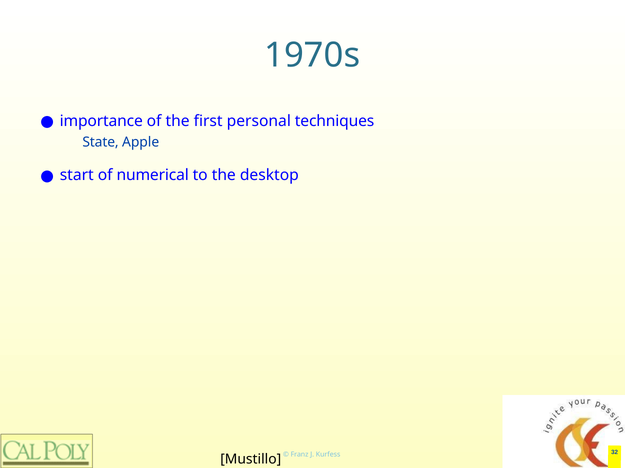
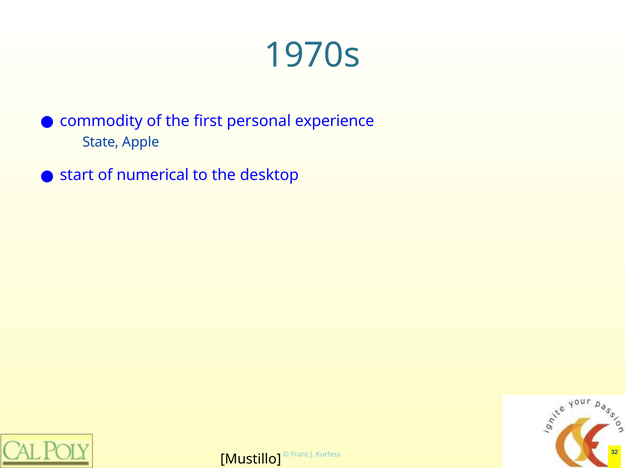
importance: importance -> commodity
techniques: techniques -> experience
